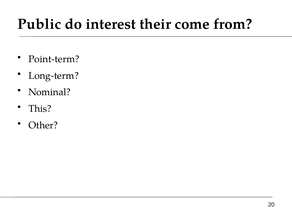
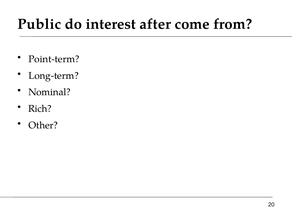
their: their -> after
This: This -> Rich
